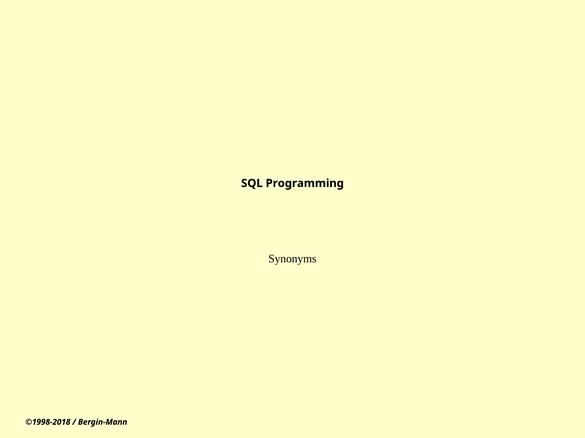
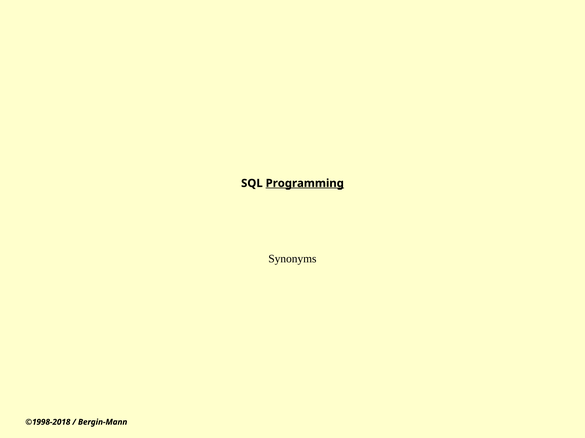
Programming underline: none -> present
